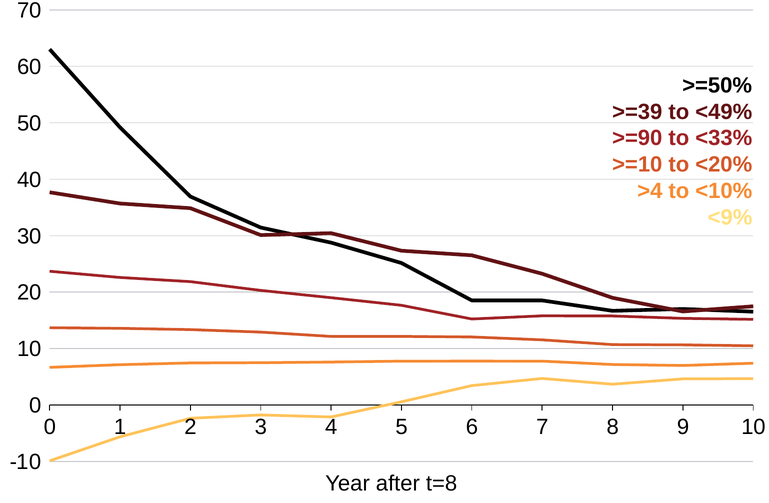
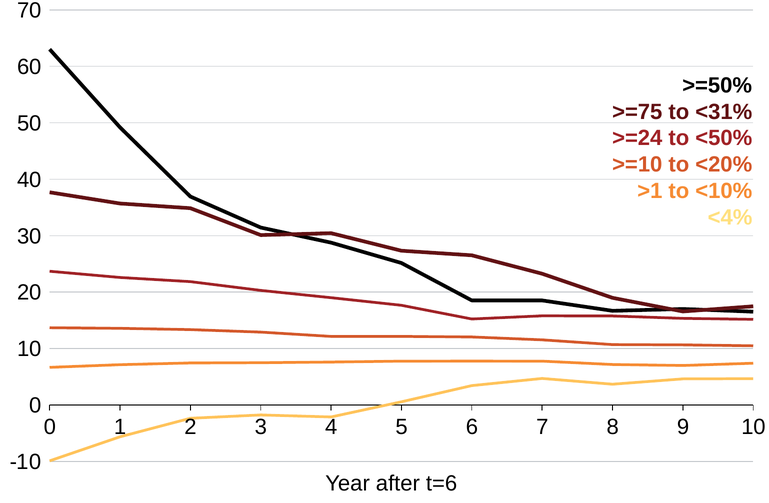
>=39: >=39 -> >=75
<49%: <49% -> <31%
>=90: >=90 -> >=24
<33%: <33% -> <50%
>4: >4 -> >1
<9%: <9% -> <4%
t=8: t=8 -> t=6
